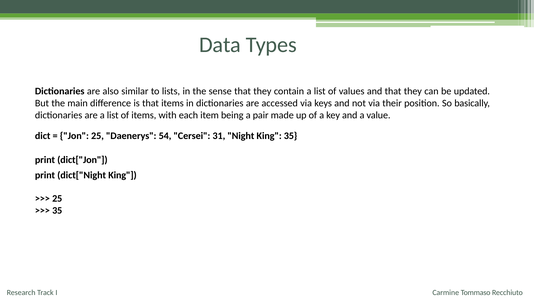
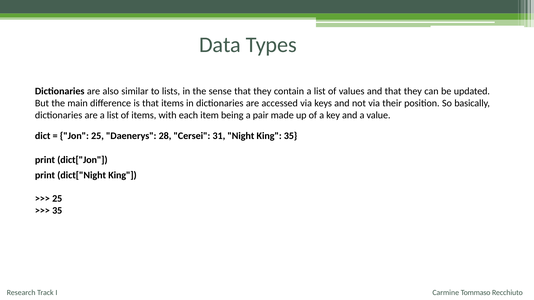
54: 54 -> 28
